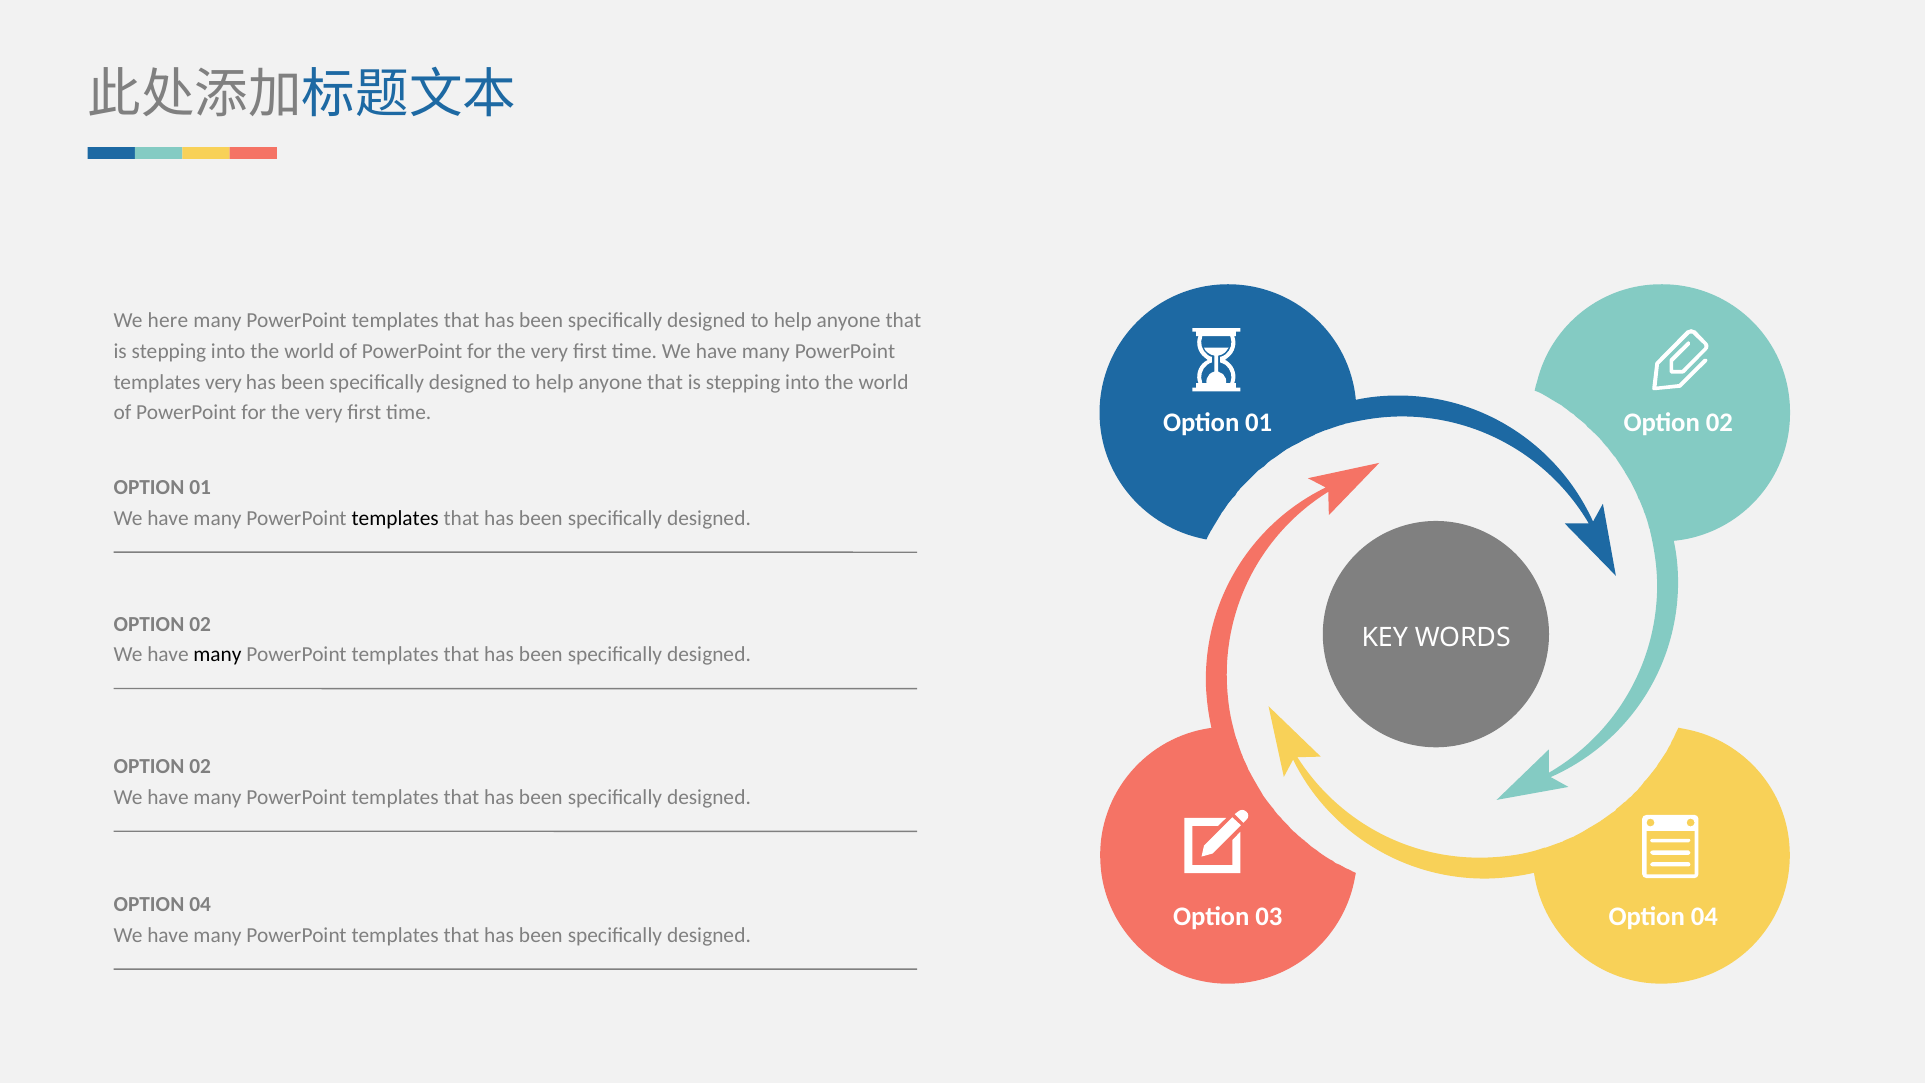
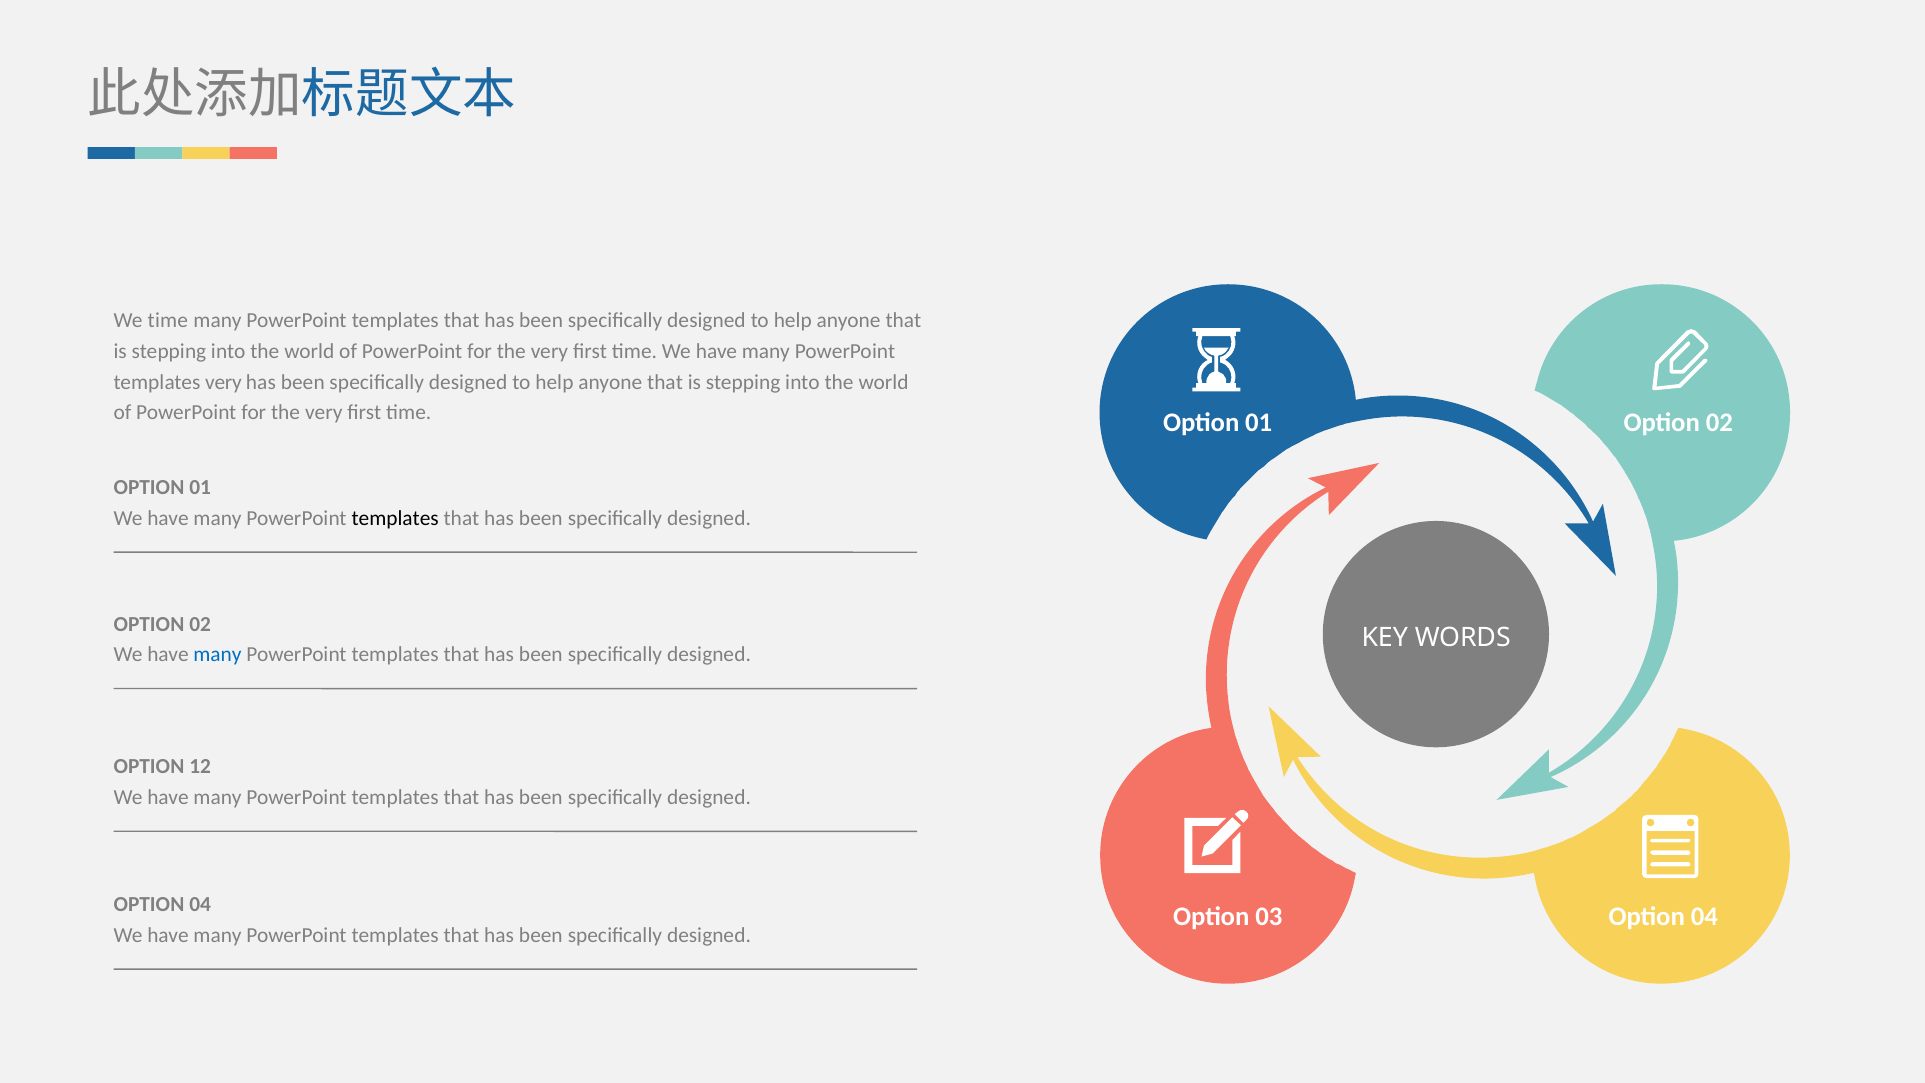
We here: here -> time
many at (217, 655) colour: black -> blue
02 at (200, 767): 02 -> 12
